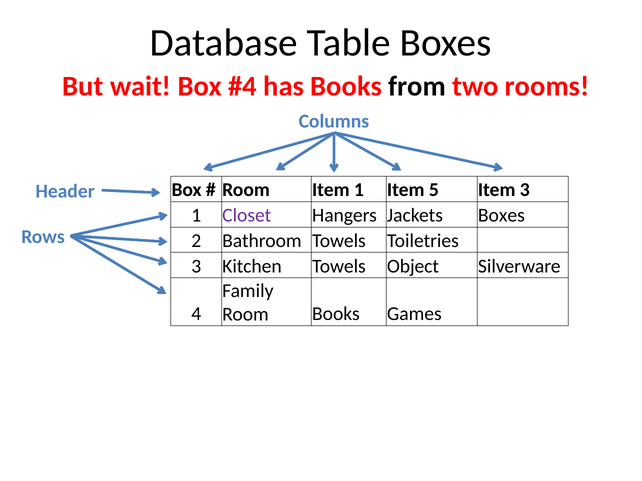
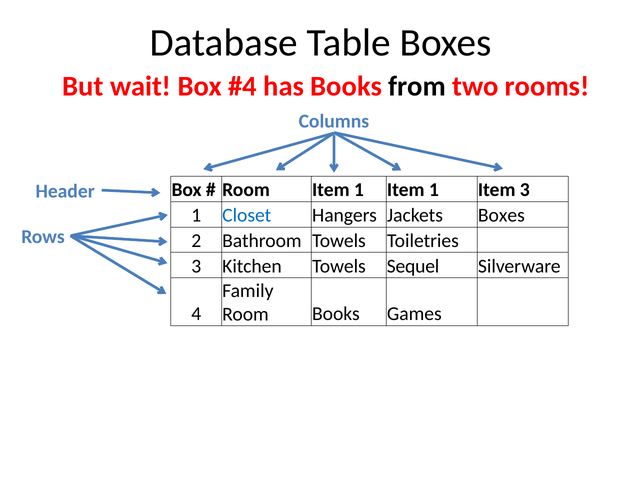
1 Item 5: 5 -> 1
Closet colour: purple -> blue
Object: Object -> Sequel
